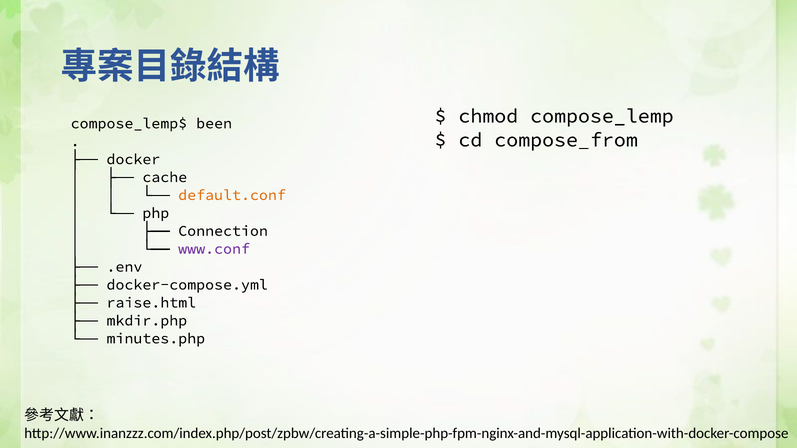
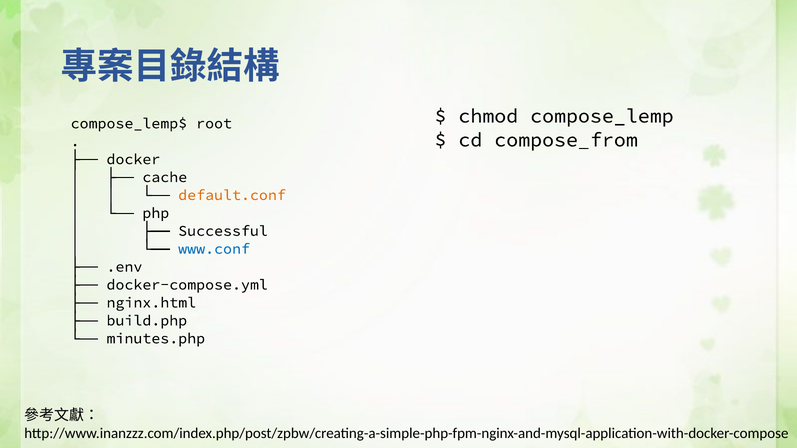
been: been -> root
Connection: Connection -> Successful
www.conf colour: purple -> blue
raise.html: raise.html -> nginx.html
mkdir.php: mkdir.php -> build.php
